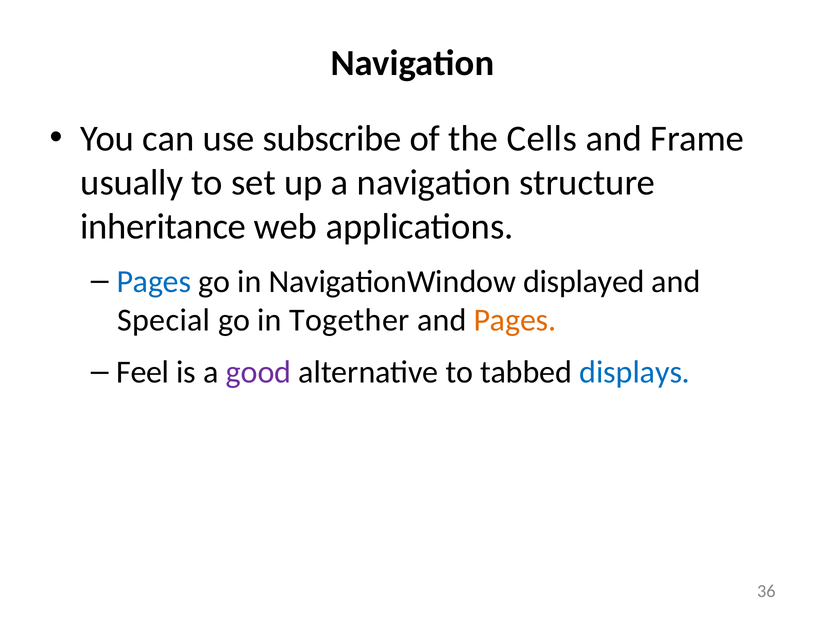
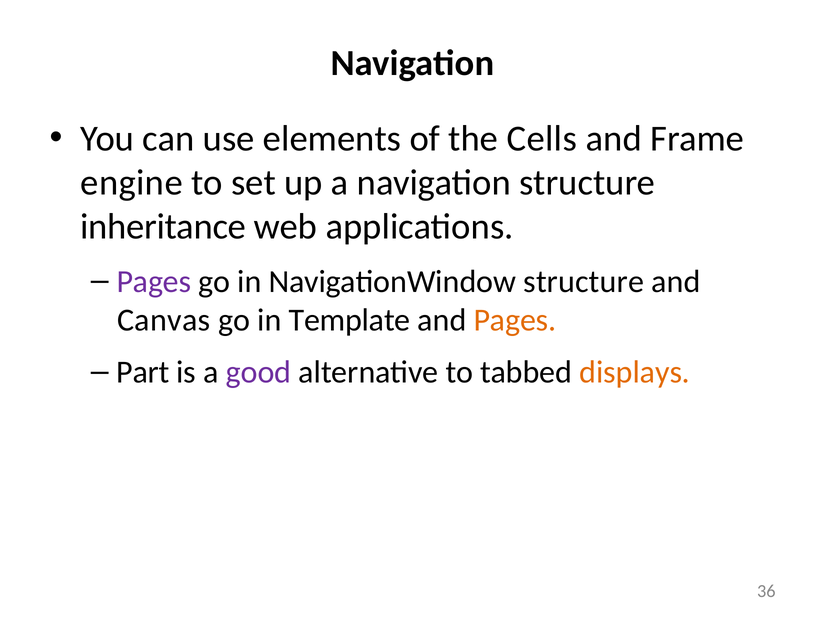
subscribe: subscribe -> elements
usually: usually -> engine
Pages at (154, 281) colour: blue -> purple
NavigationWindow displayed: displayed -> structure
Special: Special -> Canvas
Together: Together -> Template
Feel: Feel -> Part
displays colour: blue -> orange
